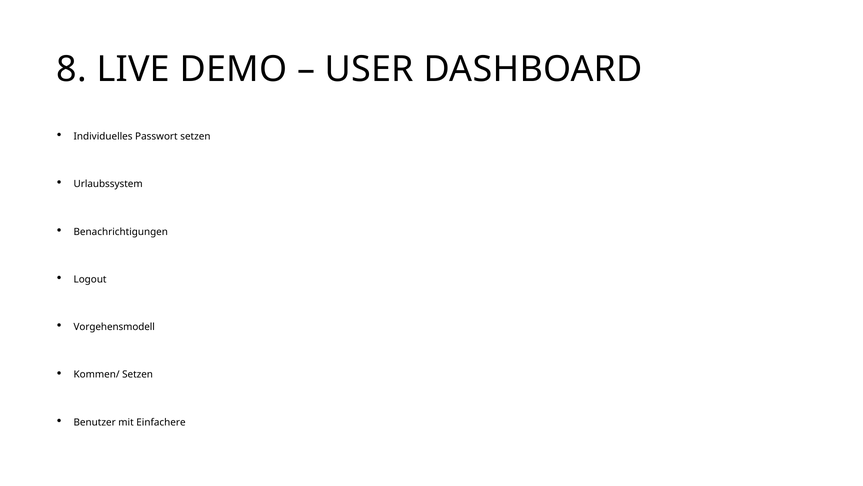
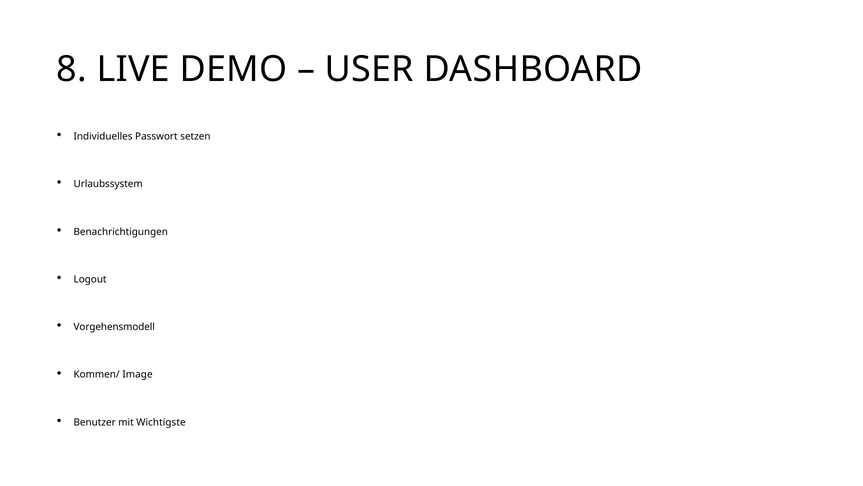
Kommen/ Setzen: Setzen -> Image
Einfachere: Einfachere -> Wichtigste
